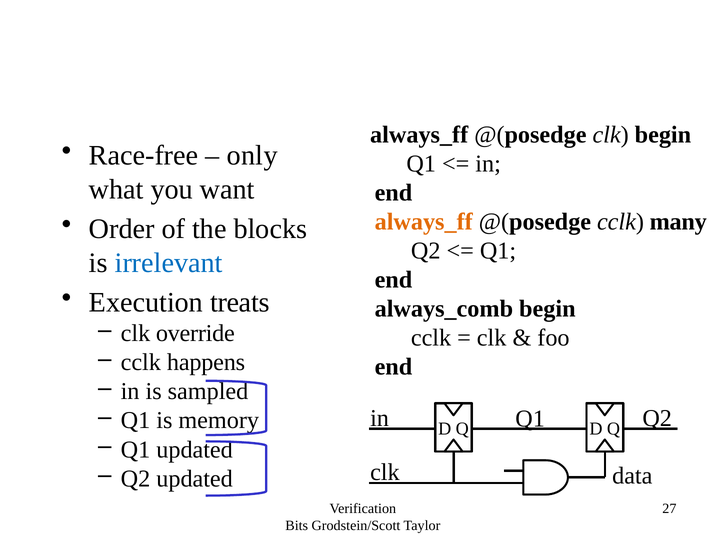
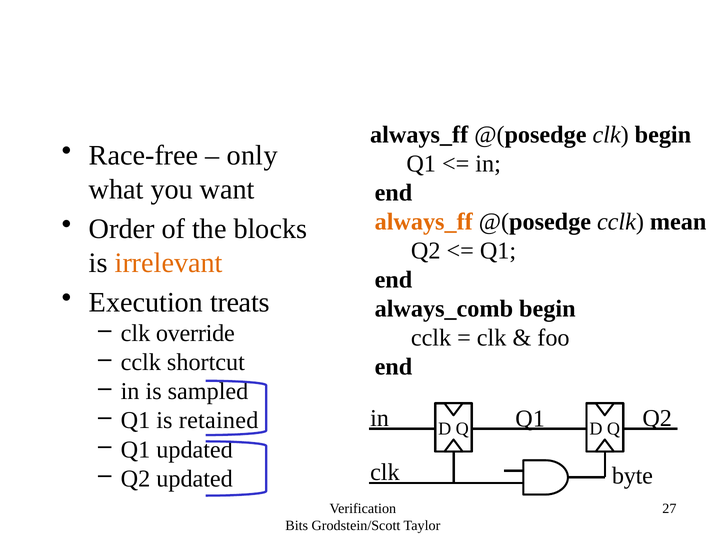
many: many -> mean
irrelevant colour: blue -> orange
happens: happens -> shortcut
memory: memory -> retained
data: data -> byte
